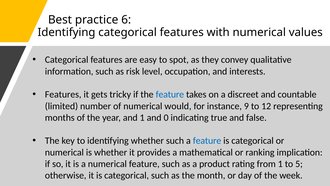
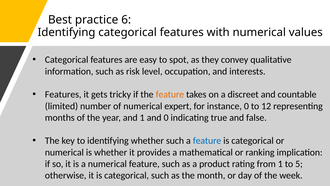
feature at (170, 94) colour: blue -> orange
would: would -> expert
instance 9: 9 -> 0
